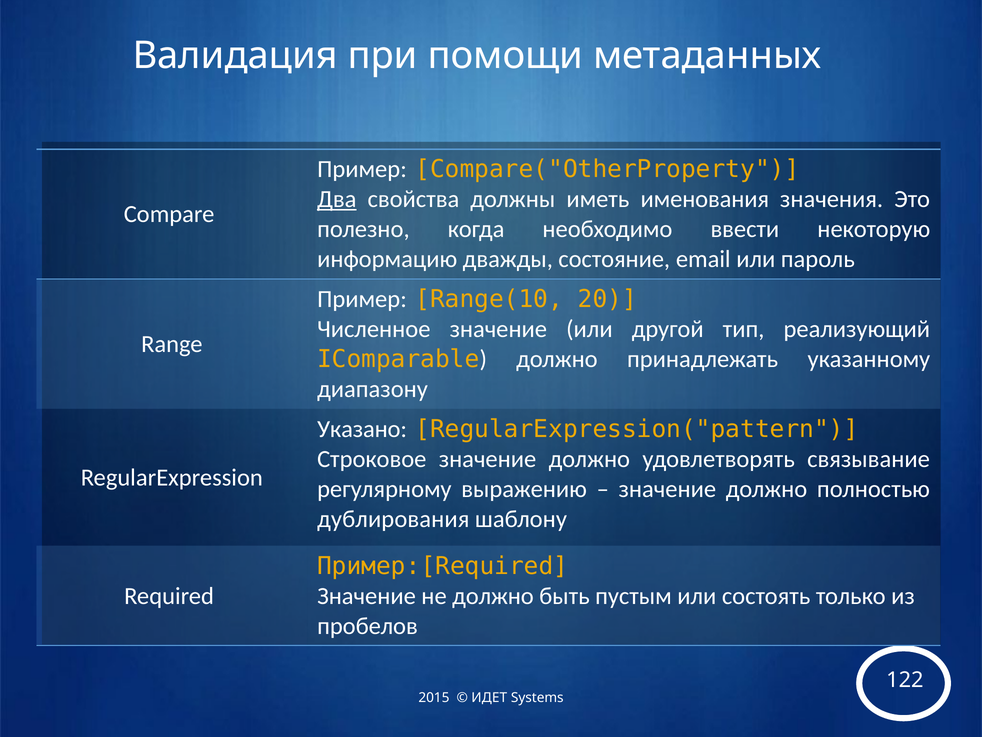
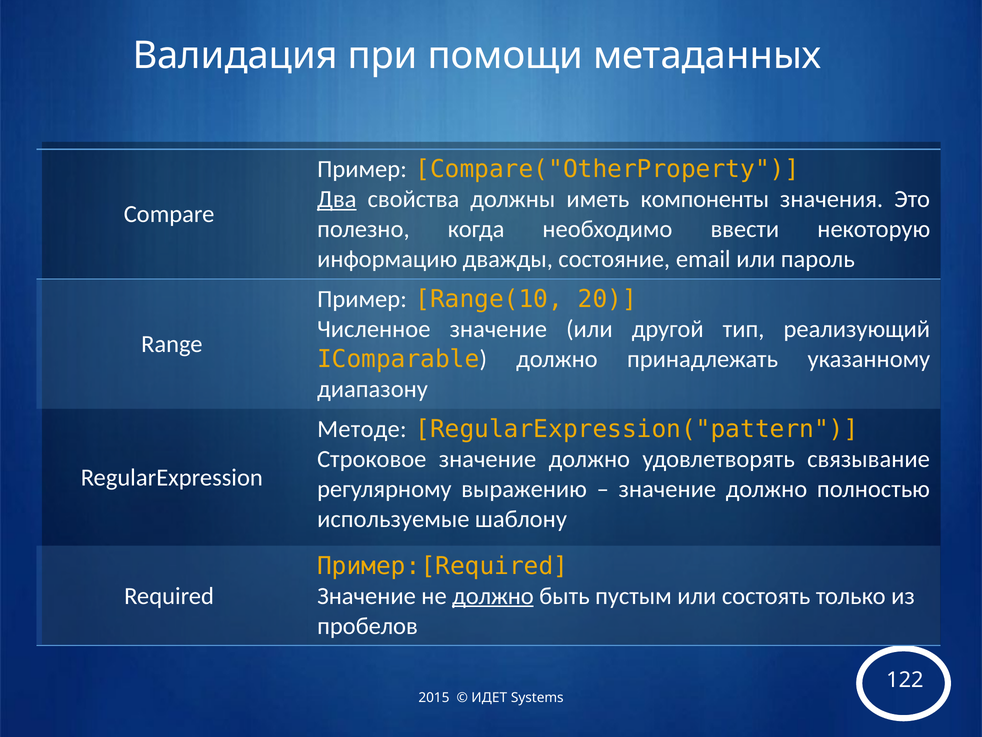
именования: именования -> компоненты
Указано: Указано -> Методе
дублирования: дублирования -> используемые
должно at (493, 596) underline: none -> present
